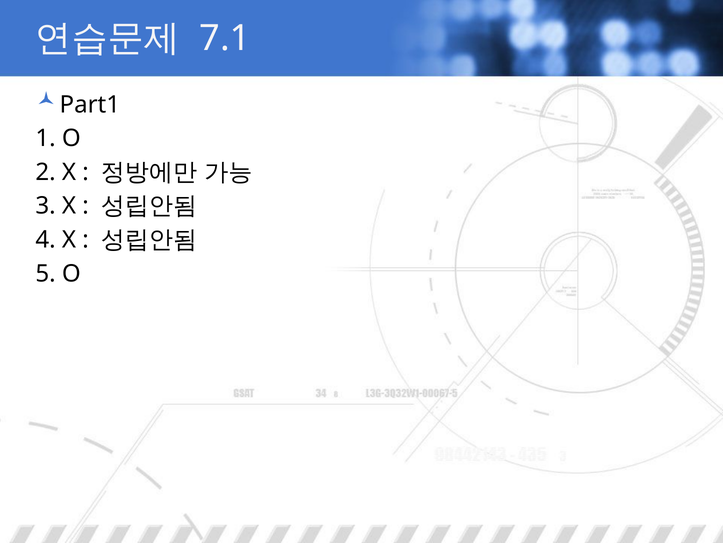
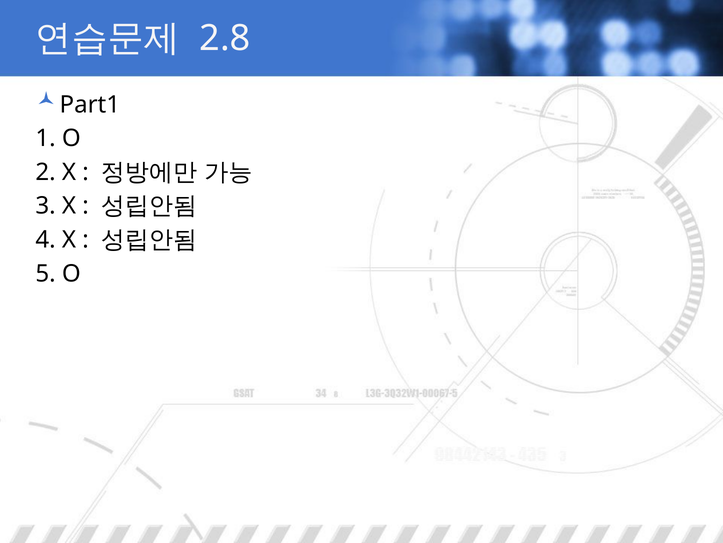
7.1: 7.1 -> 2.8
